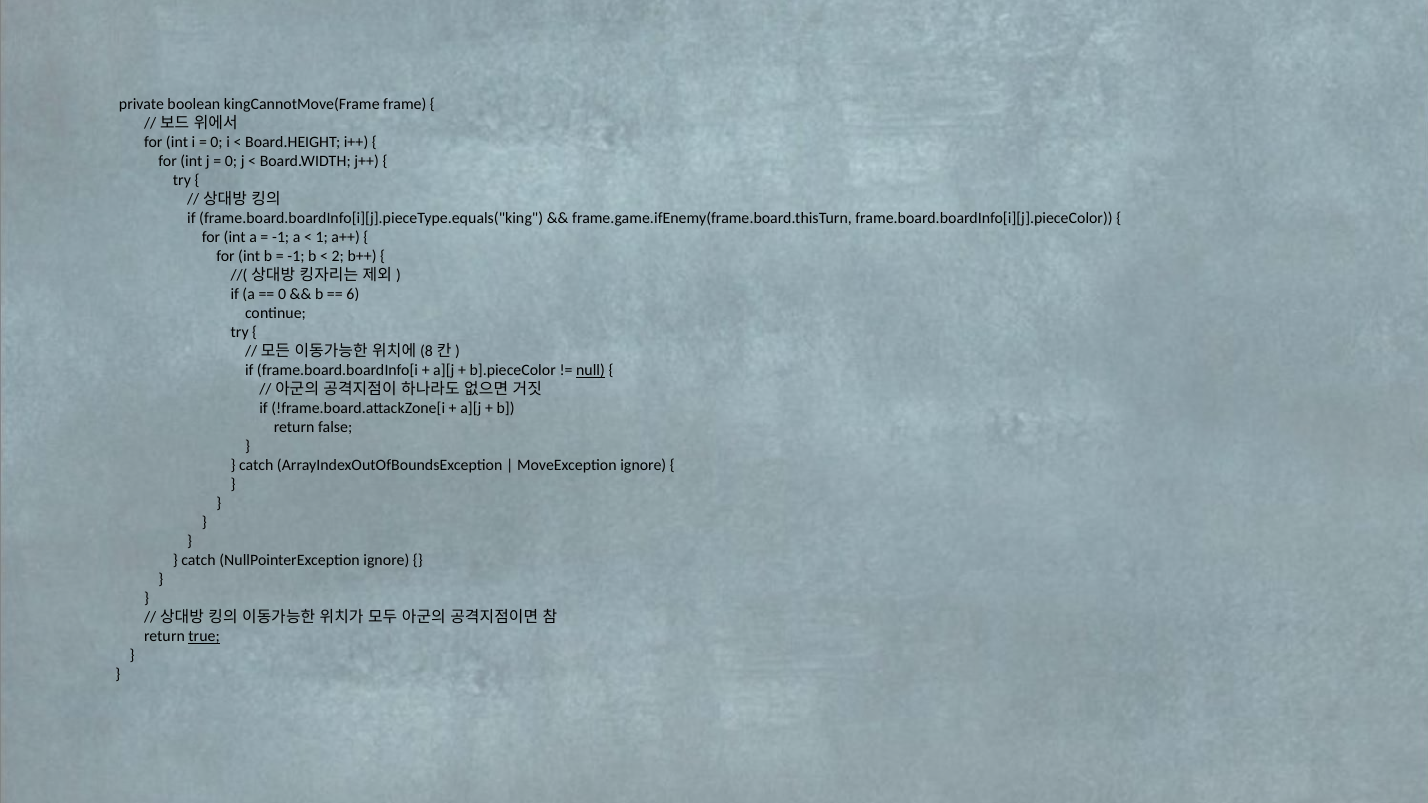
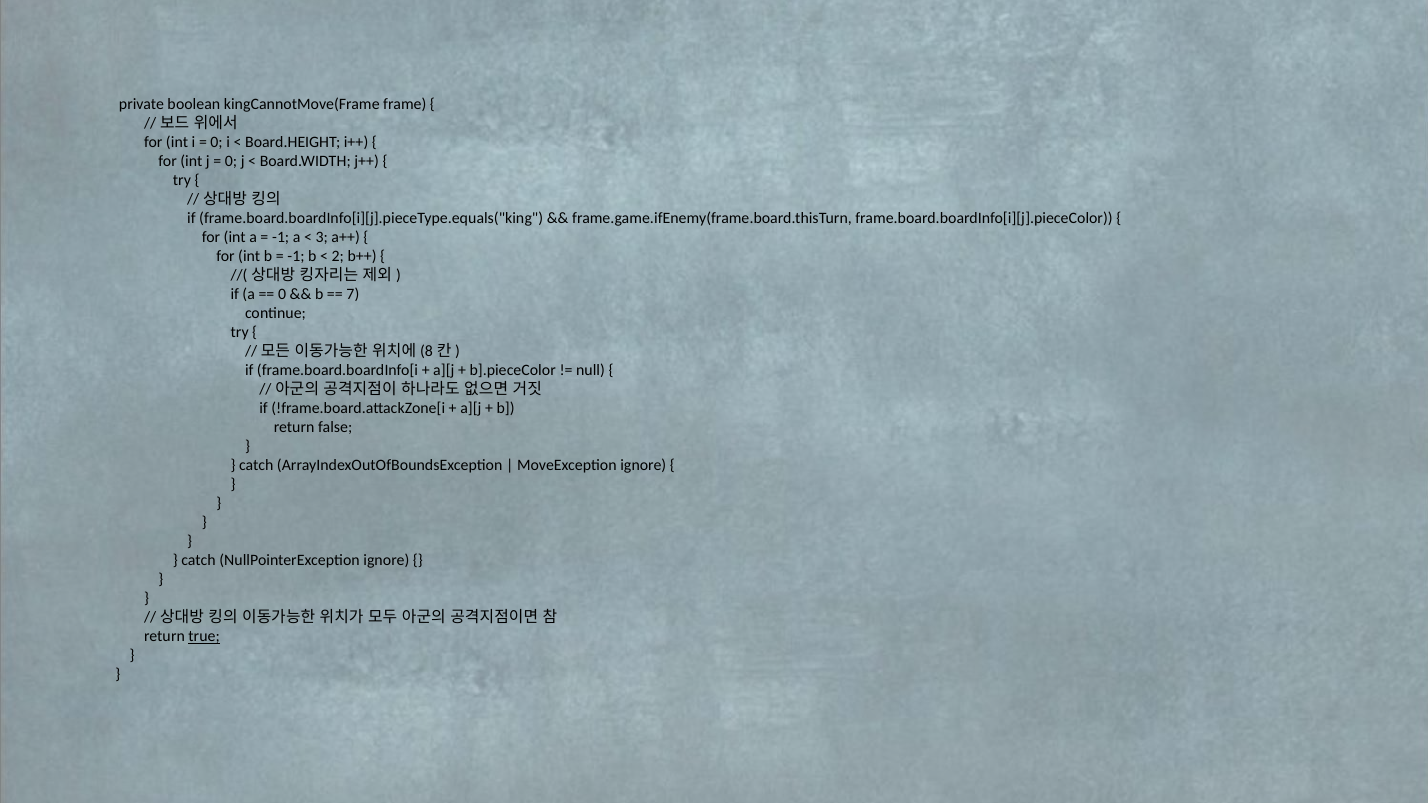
1: 1 -> 3
6: 6 -> 7
null underline: present -> none
